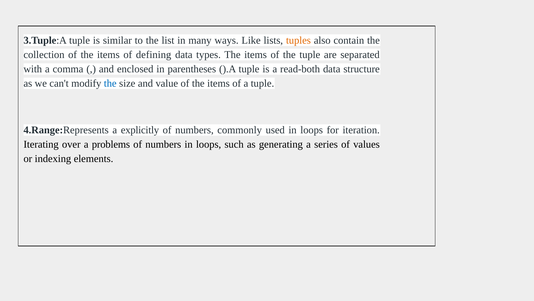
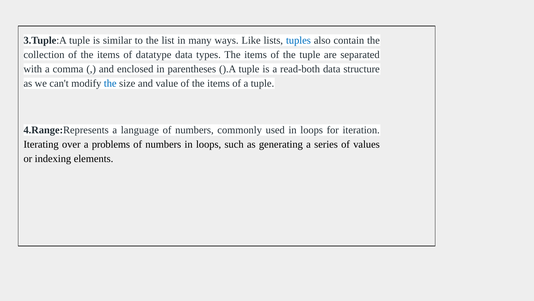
tuples colour: orange -> blue
defining: defining -> datatype
explicitly: explicitly -> language
